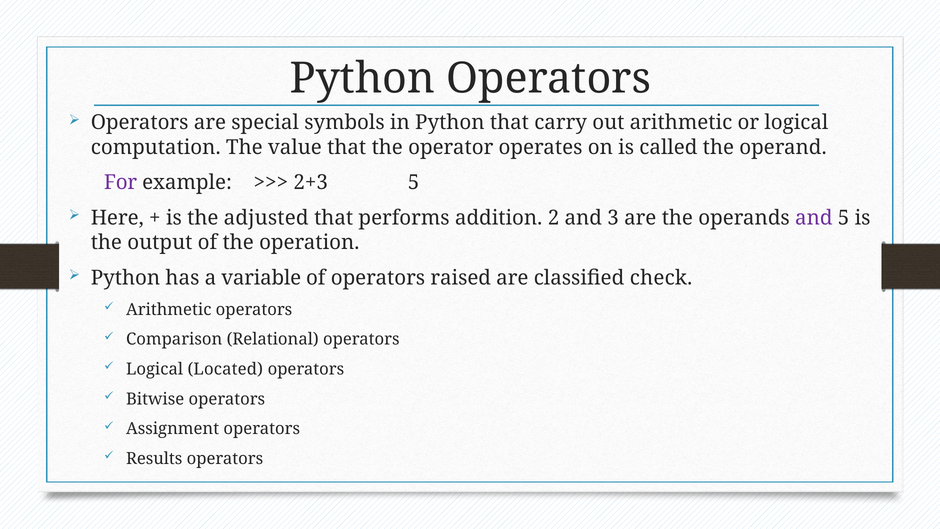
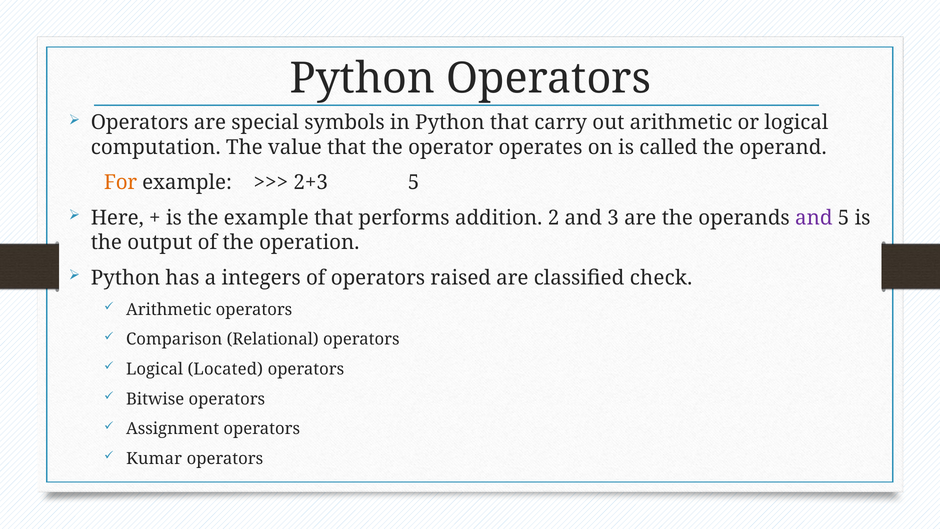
For colour: purple -> orange
the adjusted: adjusted -> example
variable: variable -> integers
Results: Results -> Kumar
